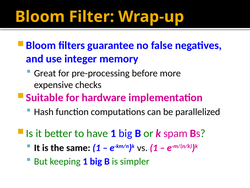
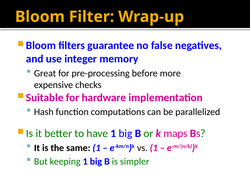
spam: spam -> maps
